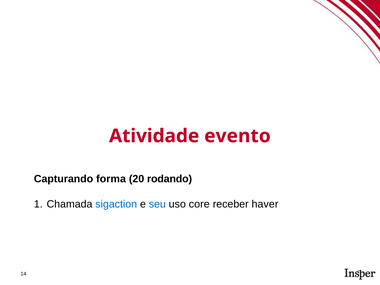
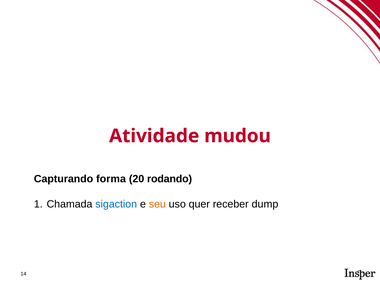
evento: evento -> mudou
seu colour: blue -> orange
core: core -> quer
haver: haver -> dump
